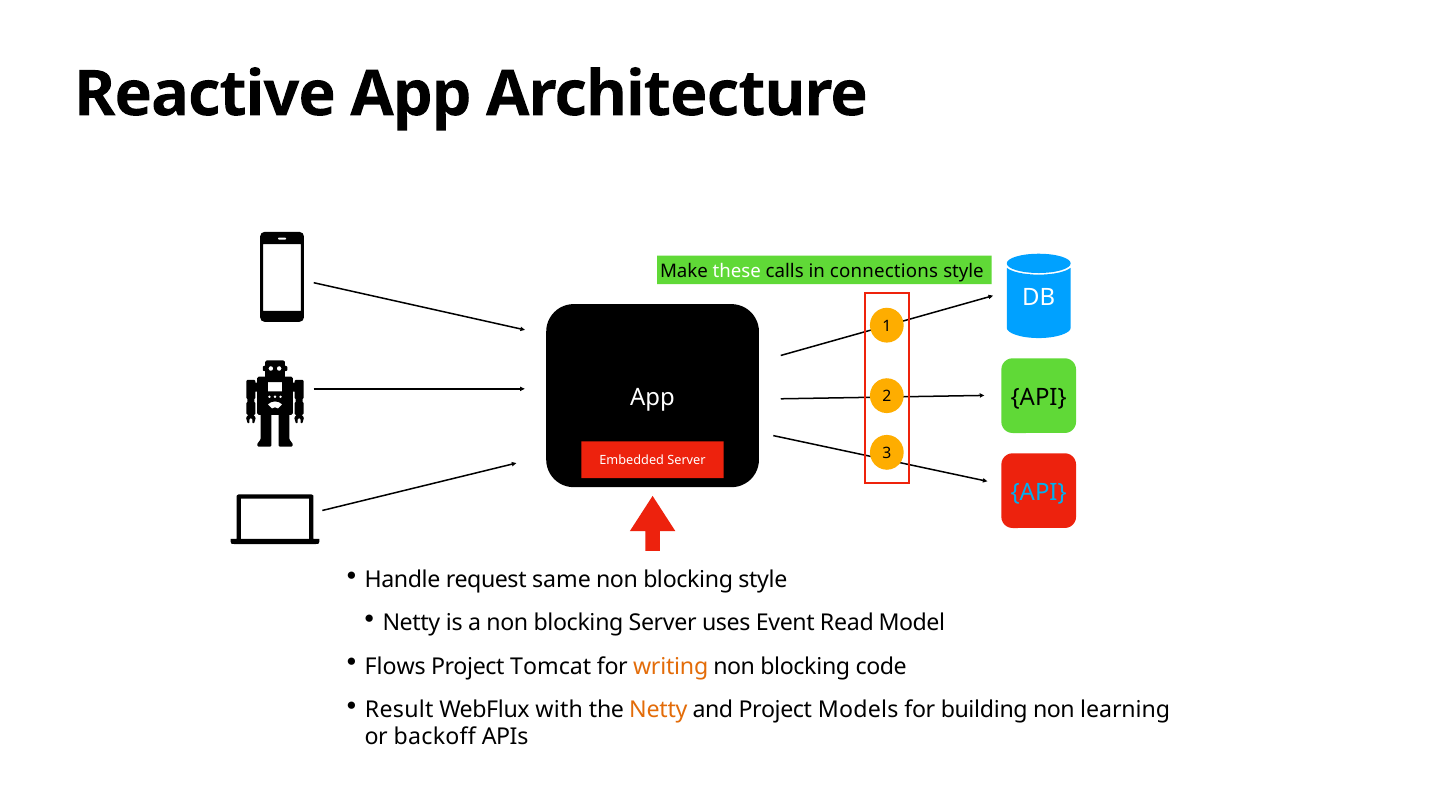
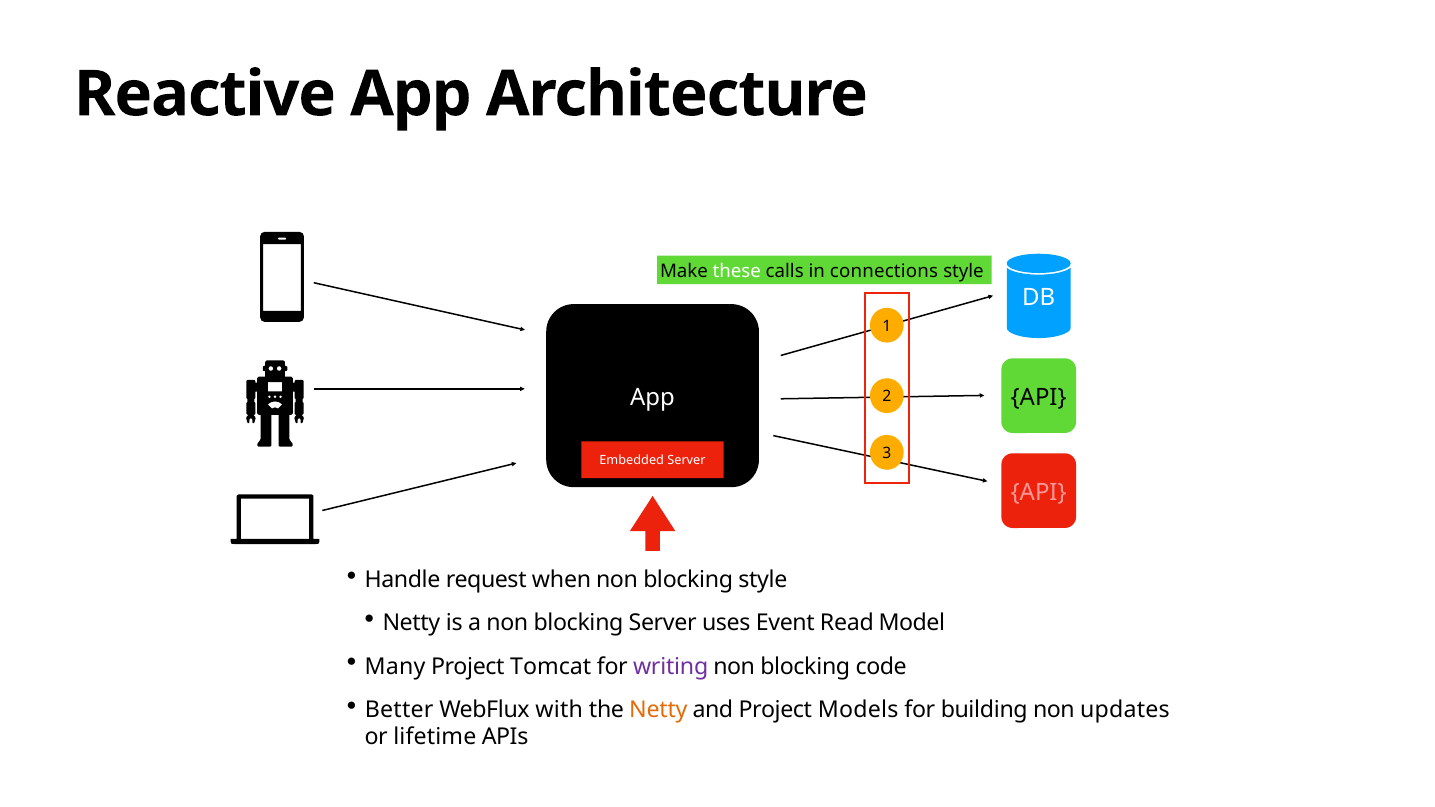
API at (1039, 492) colour: light blue -> pink
same: same -> when
Flows: Flows -> Many
writing colour: orange -> purple
Result: Result -> Better
learning: learning -> updates
backoff: backoff -> lifetime
